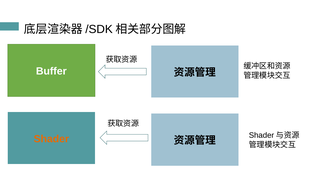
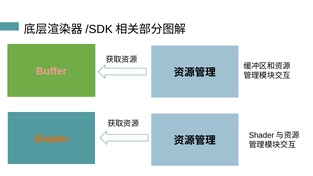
Buffer colour: white -> pink
